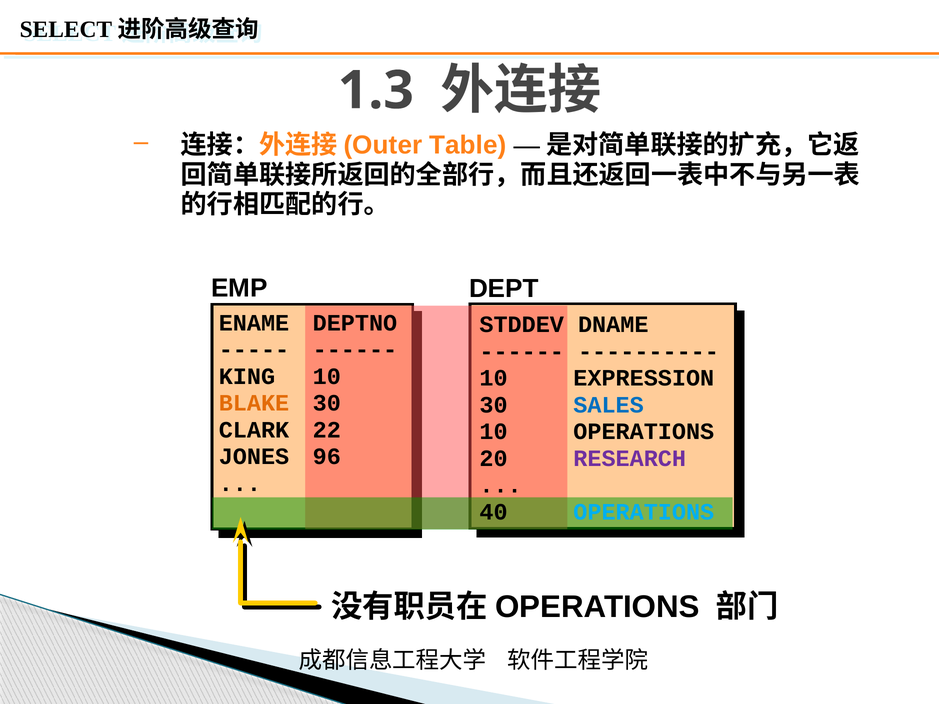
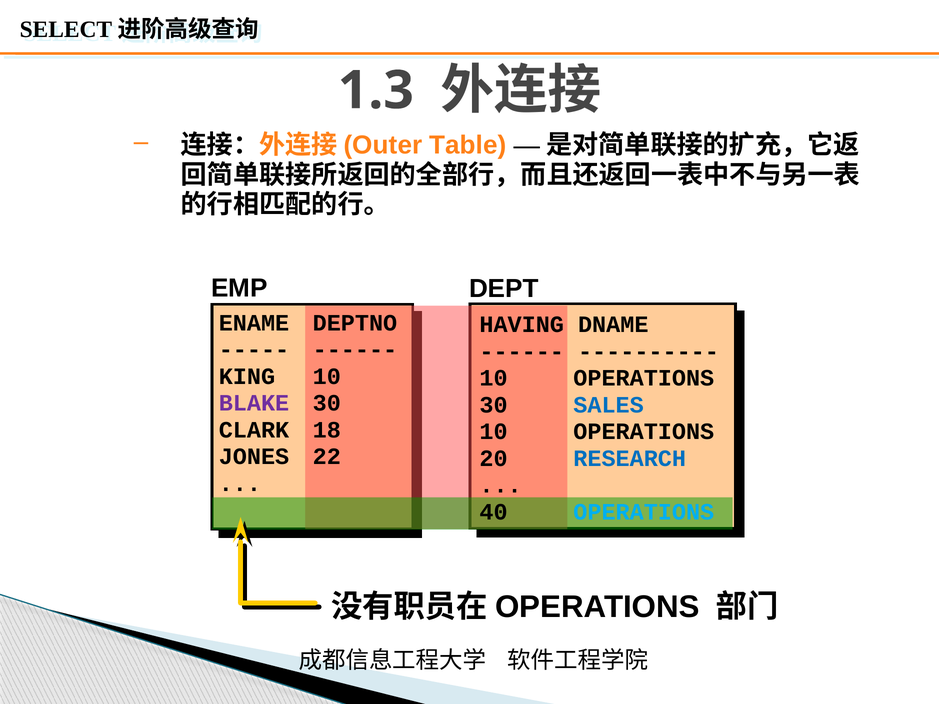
STDDEV: STDDEV -> HAVING
EXPRESSION at (644, 378): EXPRESSION -> OPERATIONS
BLAKE colour: orange -> purple
22: 22 -> 18
96: 96 -> 22
RESEARCH colour: purple -> blue
